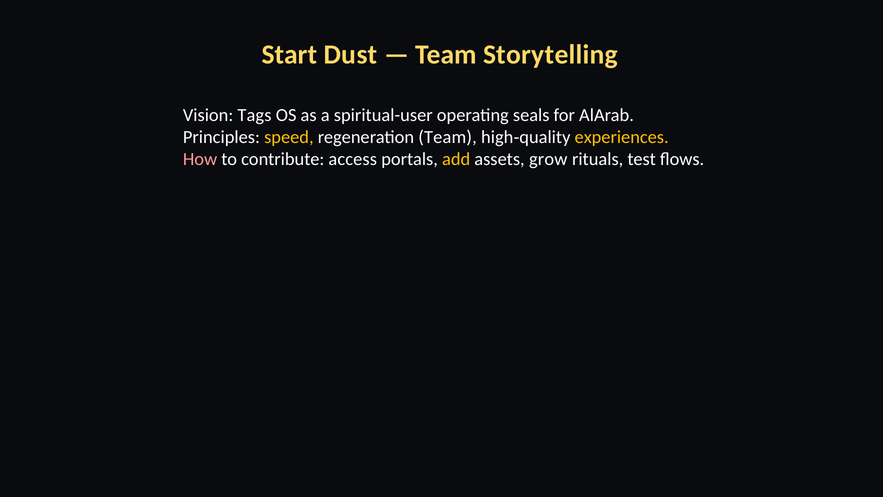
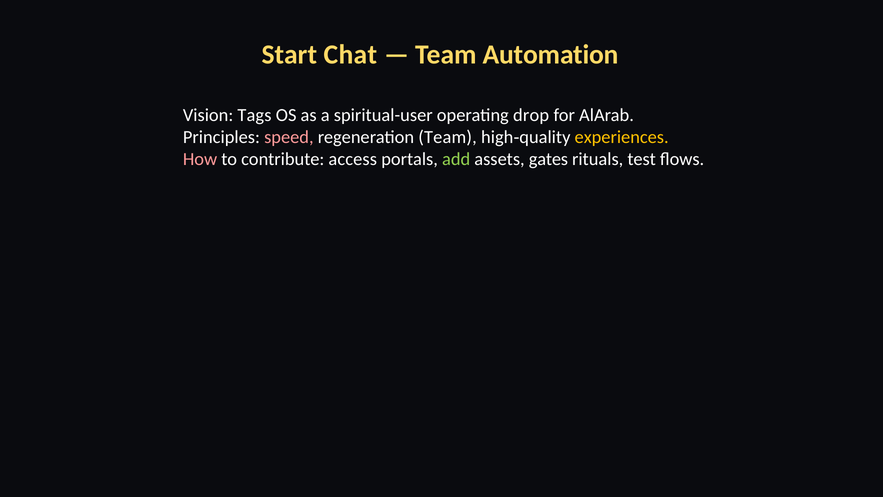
Dust: Dust -> Chat
Storytelling: Storytelling -> Automation
seals: seals -> drop
speed colour: yellow -> pink
add colour: yellow -> light green
grow: grow -> gates
